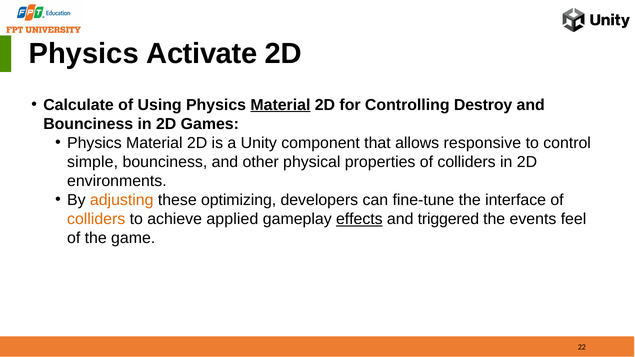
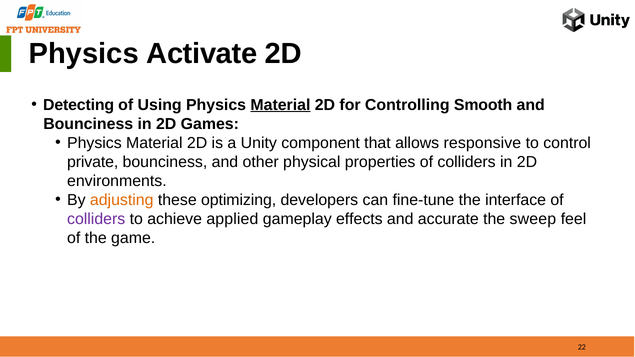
Calculate: Calculate -> Detecting
Destroy: Destroy -> Smooth
simple: simple -> private
colliders at (96, 219) colour: orange -> purple
effects underline: present -> none
triggered: triggered -> accurate
events: events -> sweep
